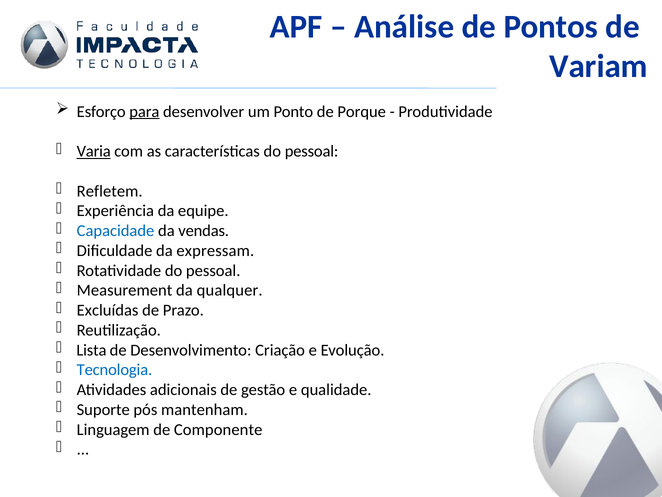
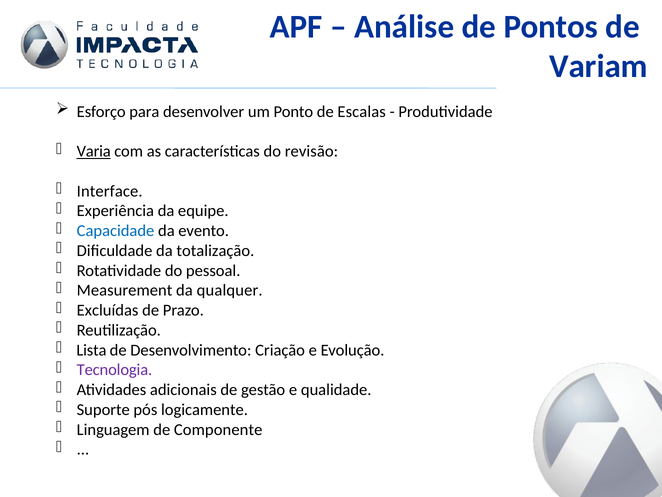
para underline: present -> none
Porque: Porque -> Escalas
características do pessoal: pessoal -> revisão
Refletem: Refletem -> Interface
vendas: vendas -> evento
expressam: expressam -> totalização
Tecnologia colour: blue -> purple
mantenham: mantenham -> logicamente
